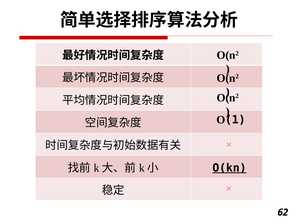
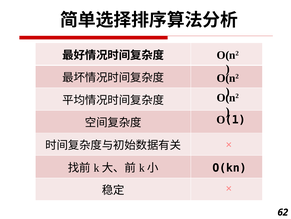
O(kn underline: present -> none
